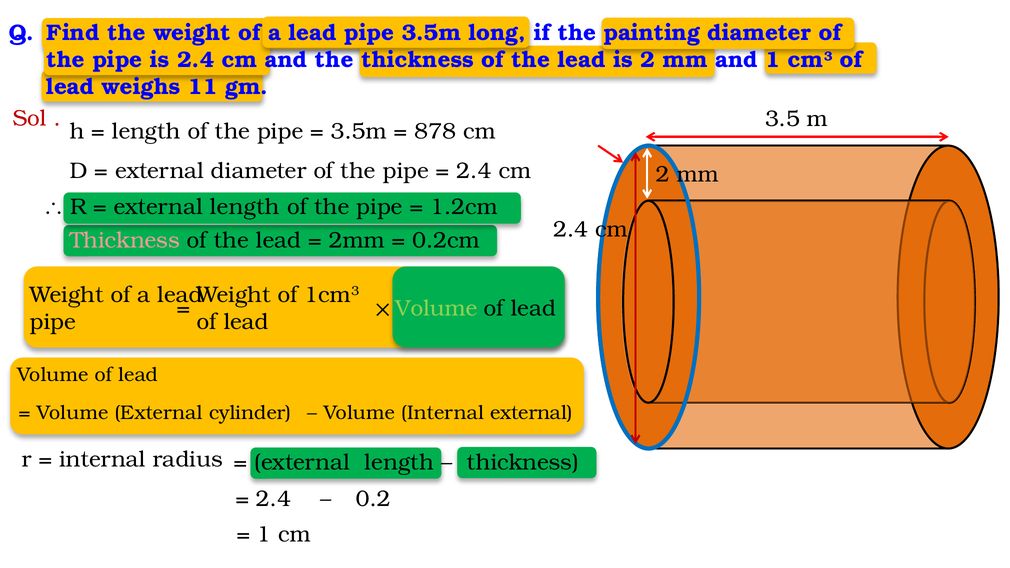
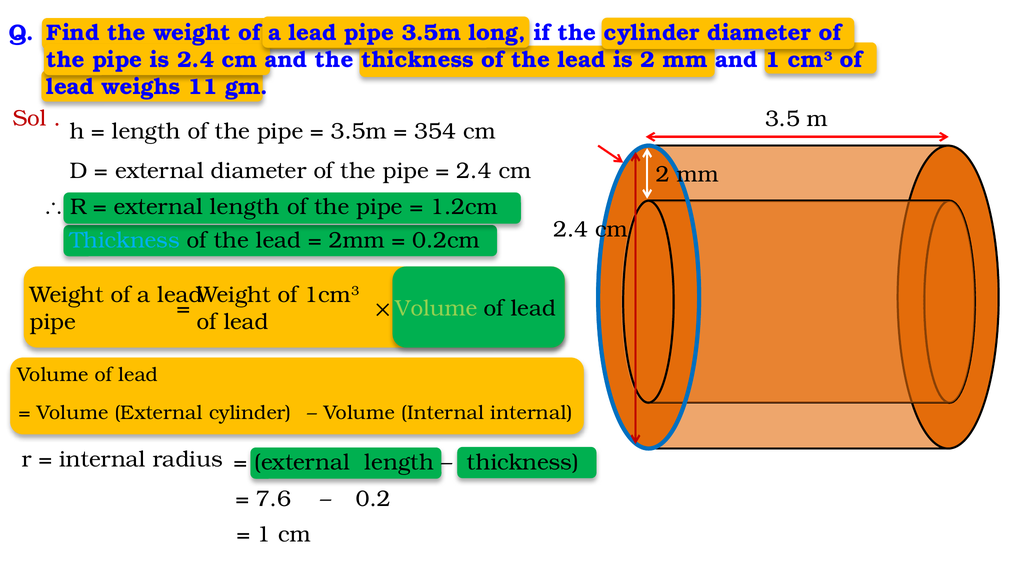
the painting: painting -> cylinder
878: 878 -> 354
Thickness at (125, 240) colour: pink -> light blue
Internal external: external -> internal
2.4 at (273, 499): 2.4 -> 7.6
